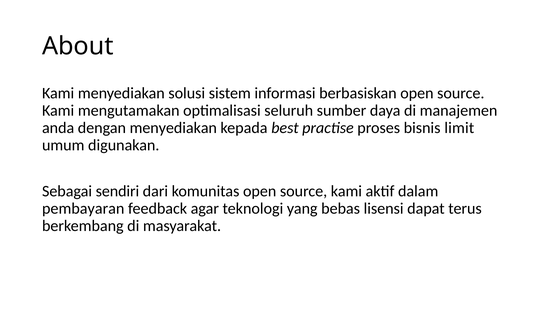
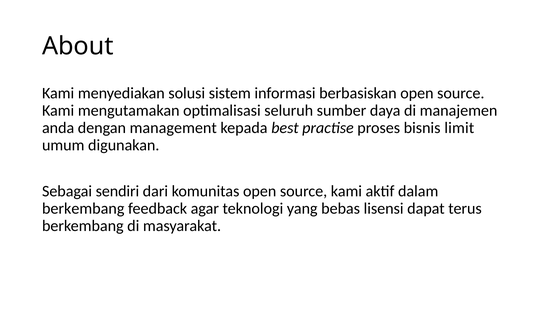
dengan menyediakan: menyediakan -> management
pembayaran at (83, 209): pembayaran -> berkembang
